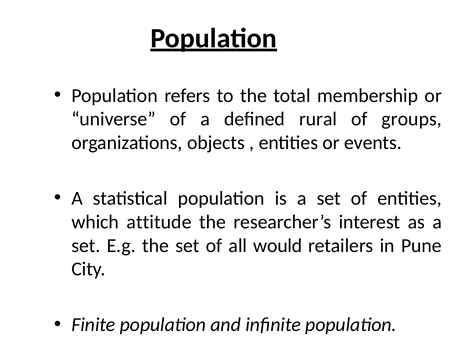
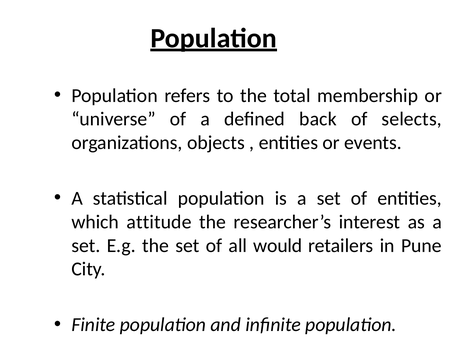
rural: rural -> back
groups: groups -> selects
